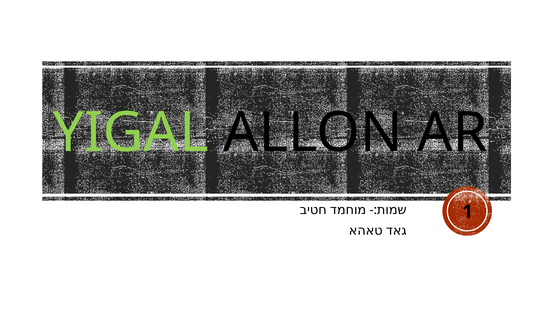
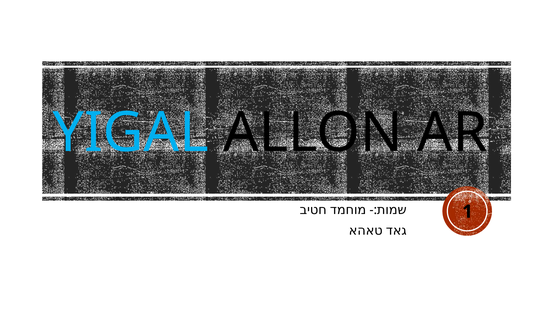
YIGAL colour: light green -> light blue
